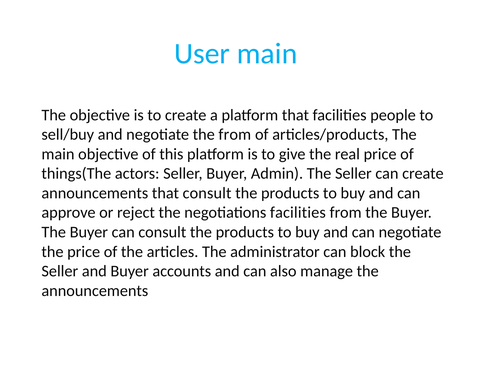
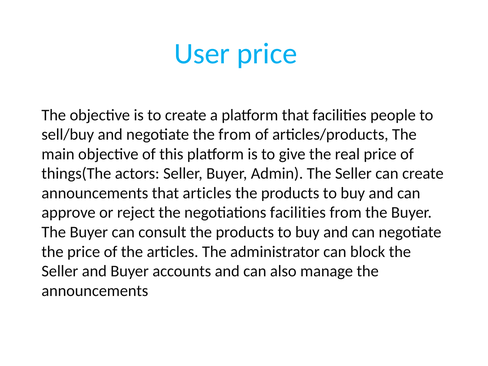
User main: main -> price
that consult: consult -> articles
